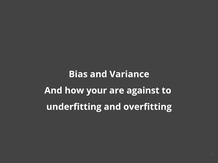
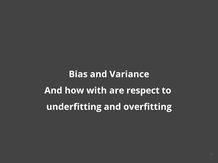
your: your -> with
against: against -> respect
